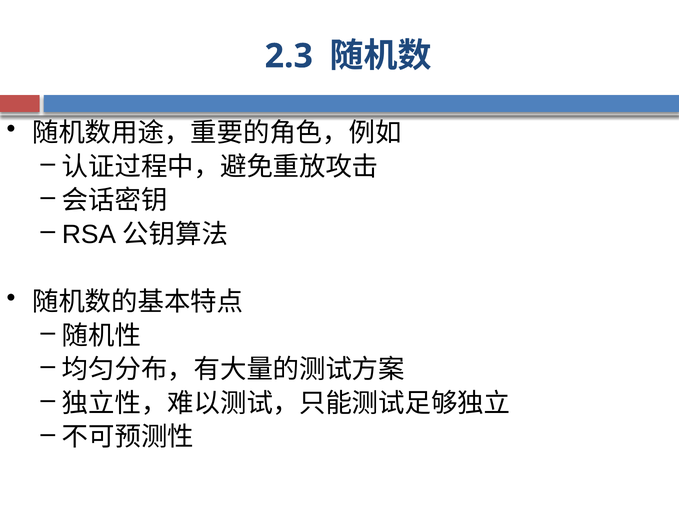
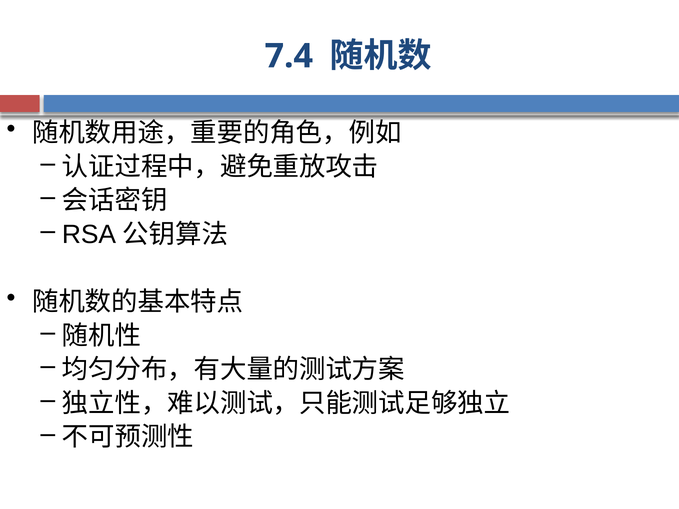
2.3: 2.3 -> 7.4
